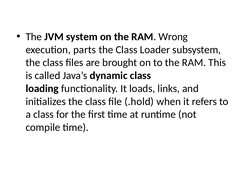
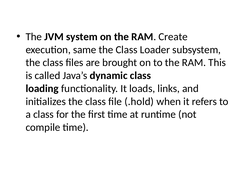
Wrong: Wrong -> Create
parts: parts -> same
